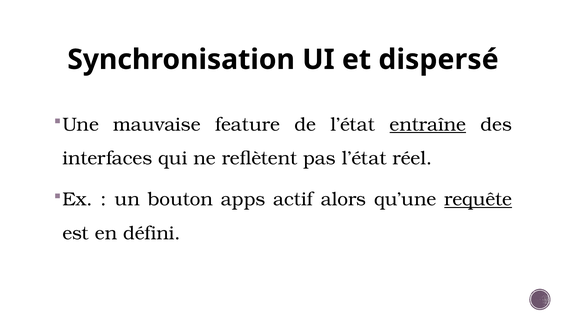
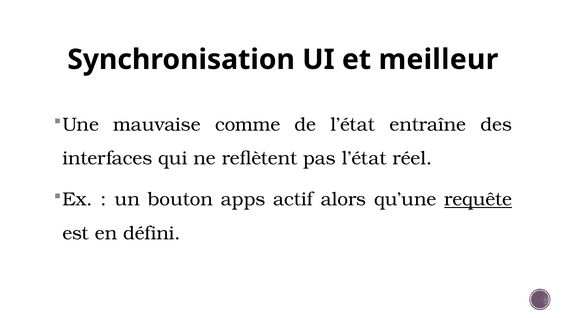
dispersé: dispersé -> meilleur
feature: feature -> comme
entraîne underline: present -> none
